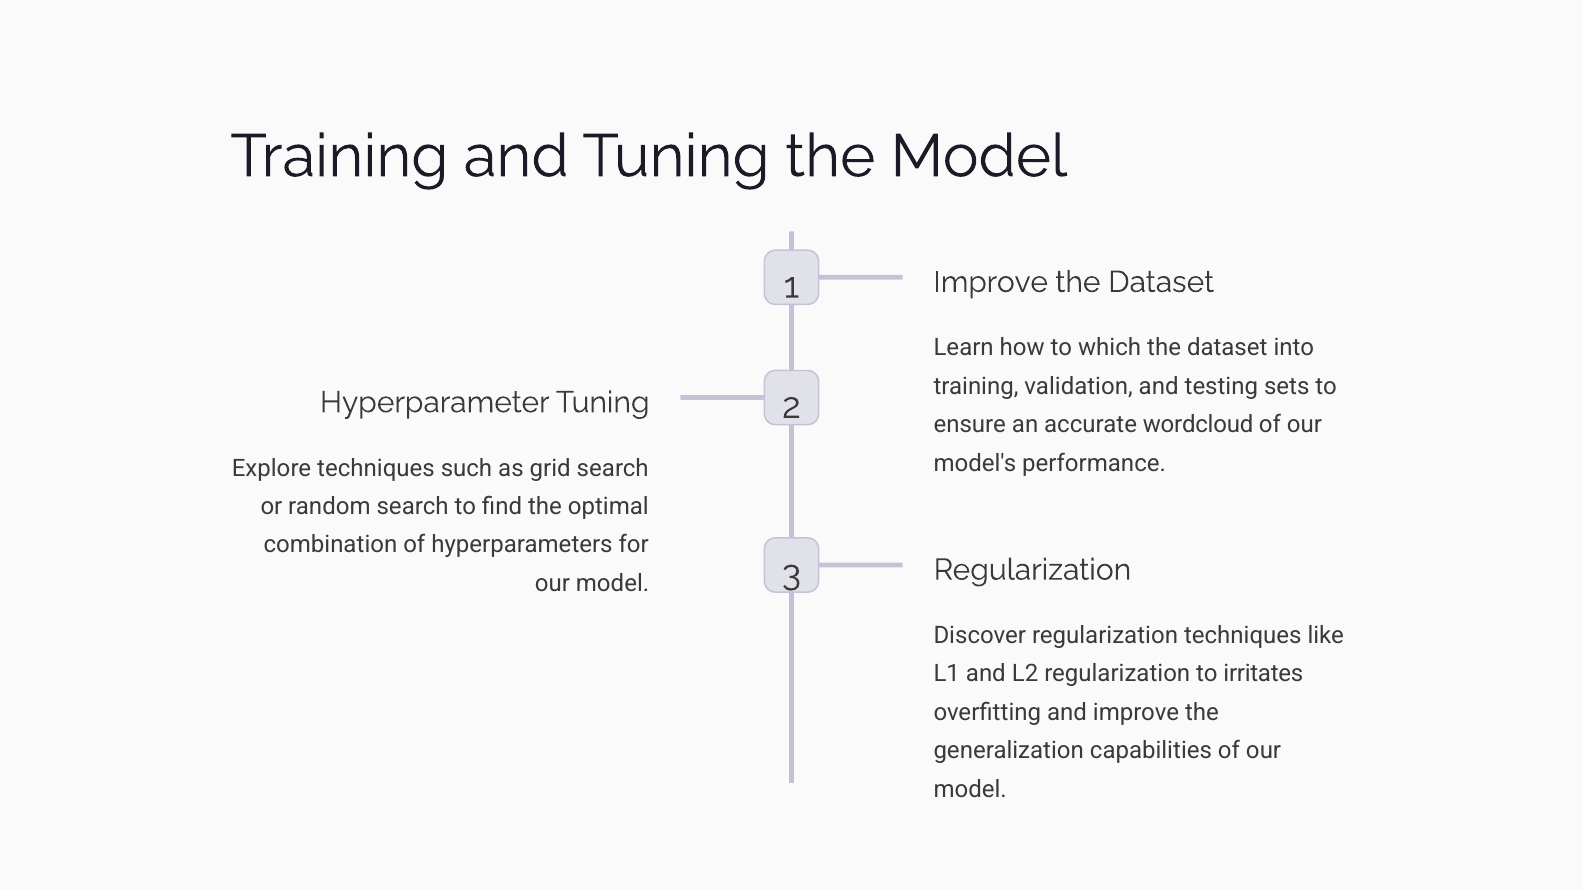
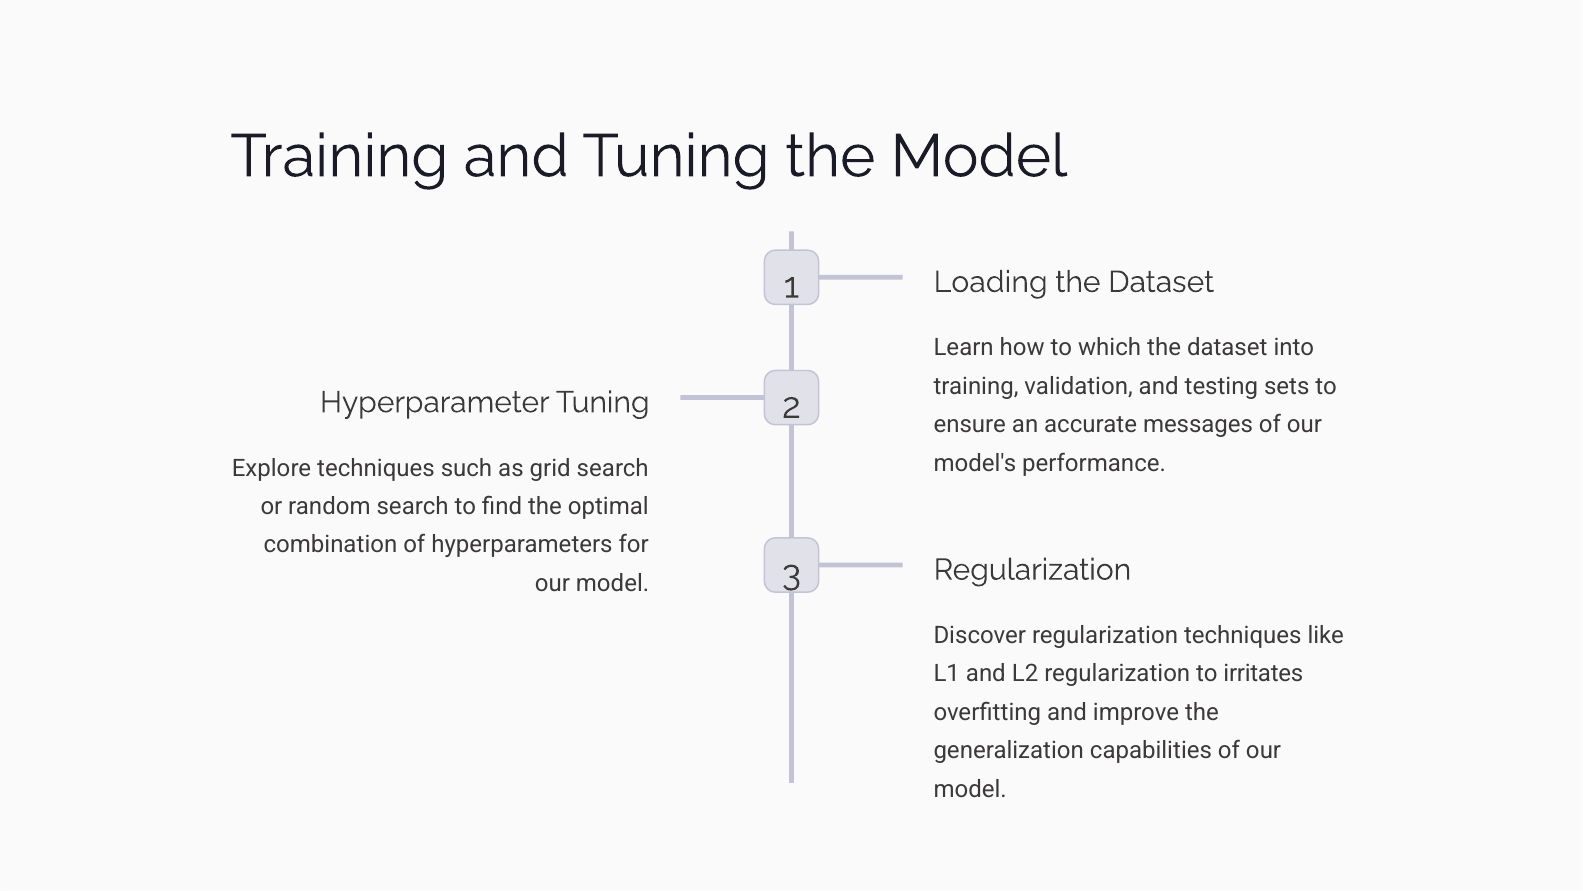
1 Improve: Improve -> Loading
wordcloud: wordcloud -> messages
